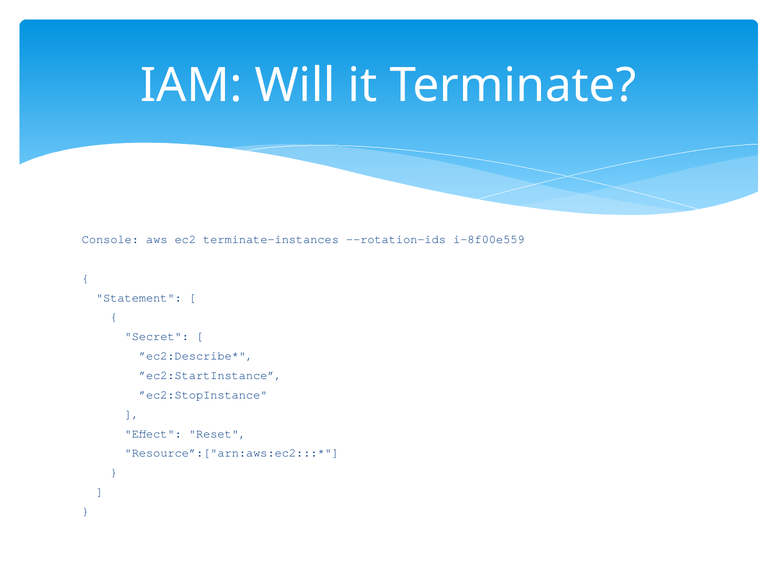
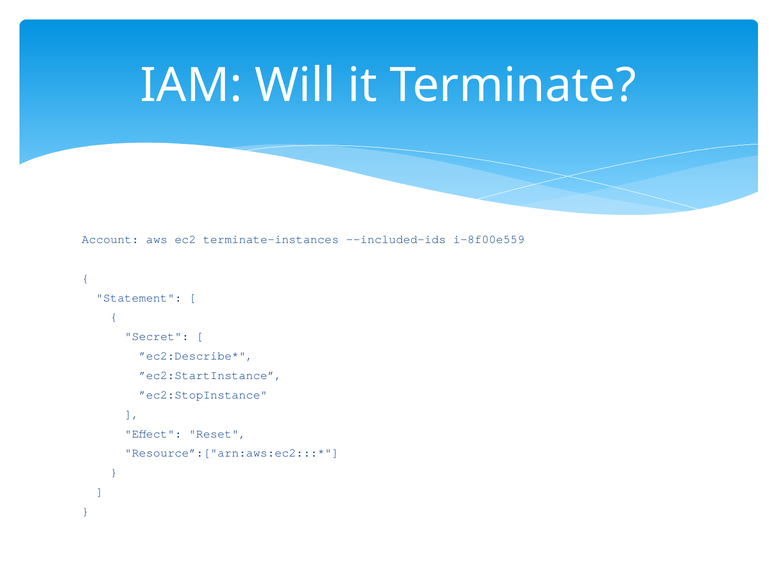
Console: Console -> Account
--rotation-ids: --rotation-ids -> --included-ids
